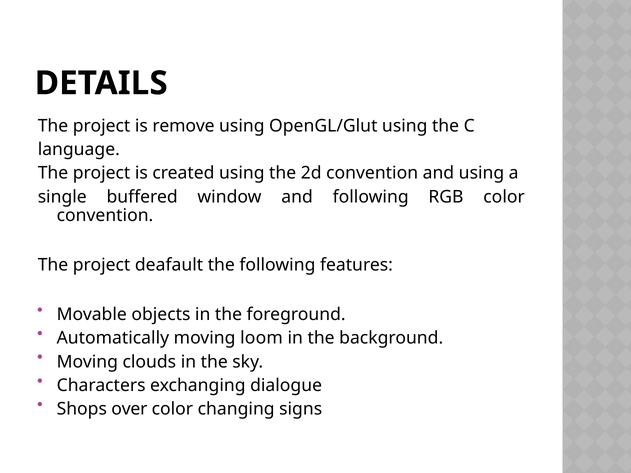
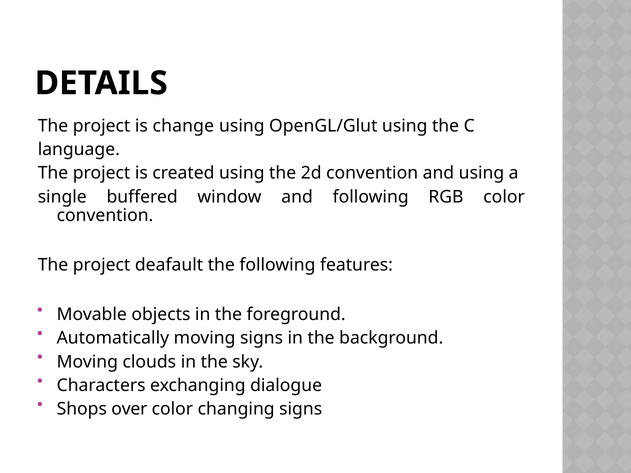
remove: remove -> change
moving loom: loom -> signs
